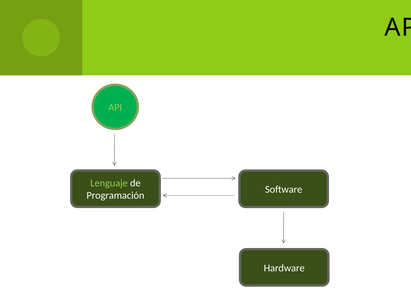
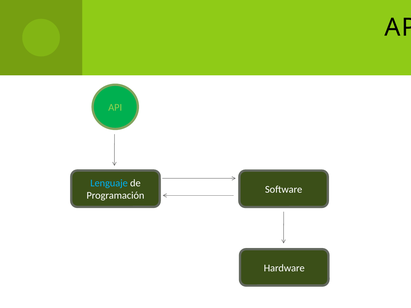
Lenguaje colour: light green -> light blue
